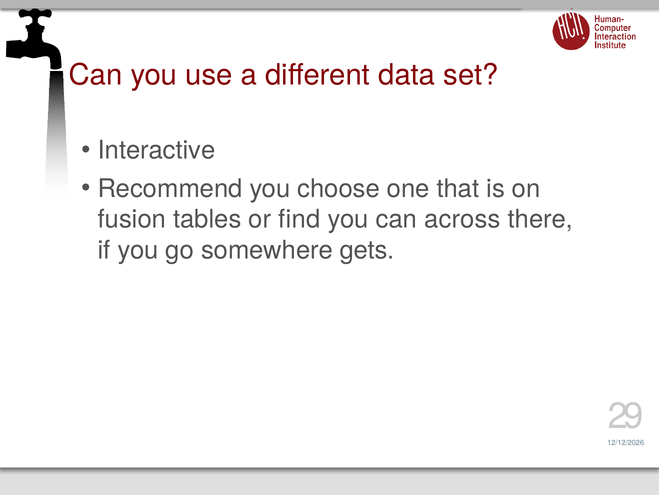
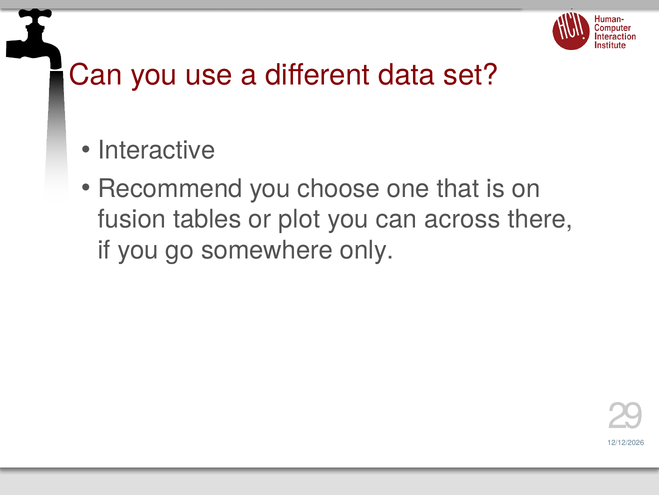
find: find -> plot
gets: gets -> only
